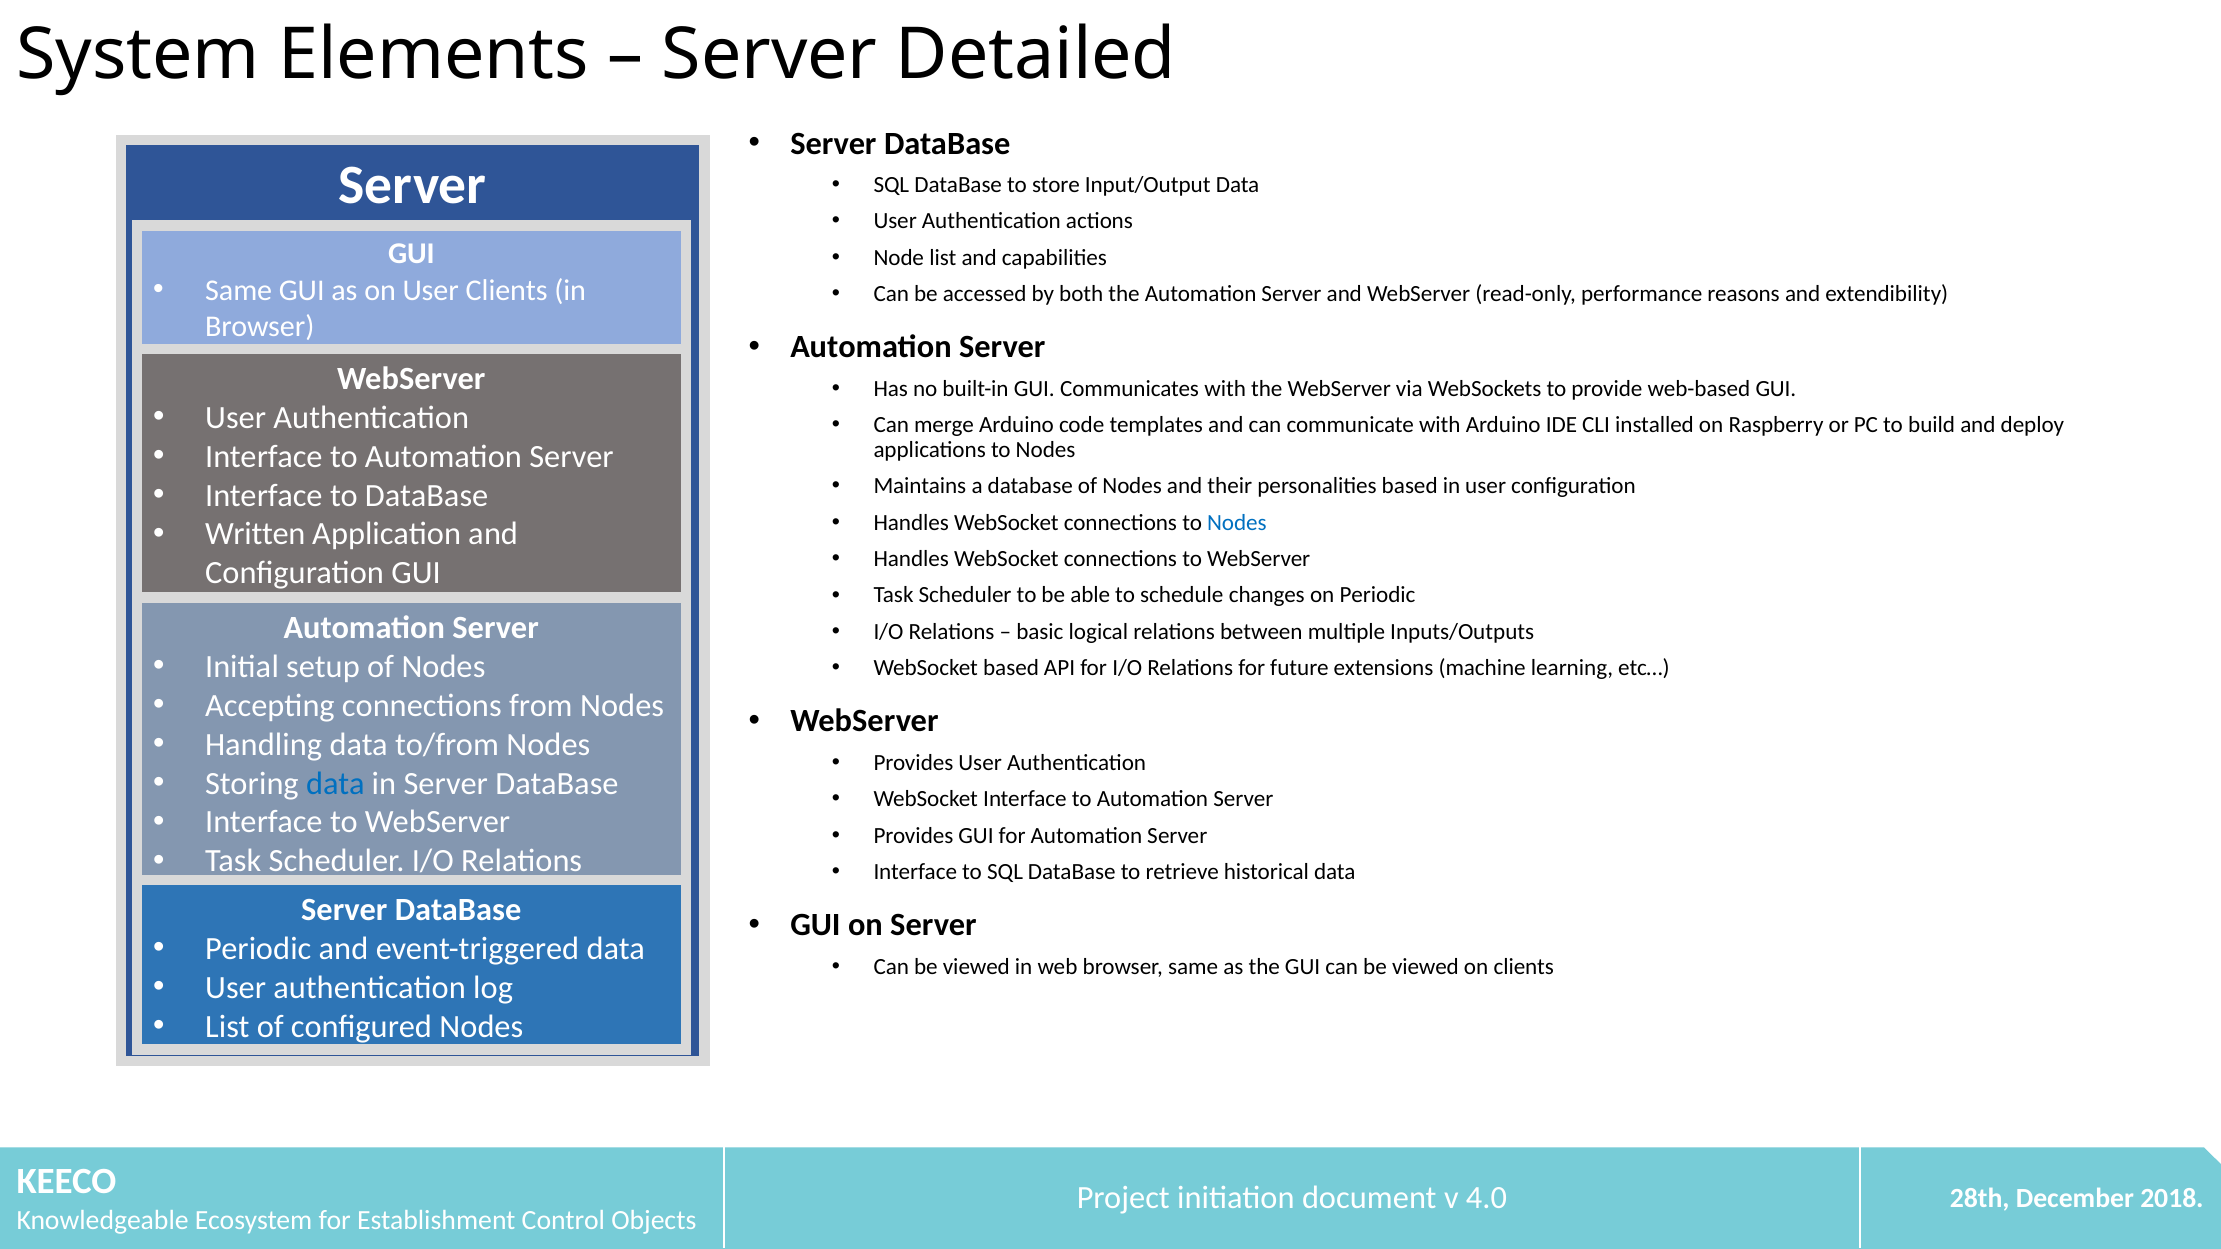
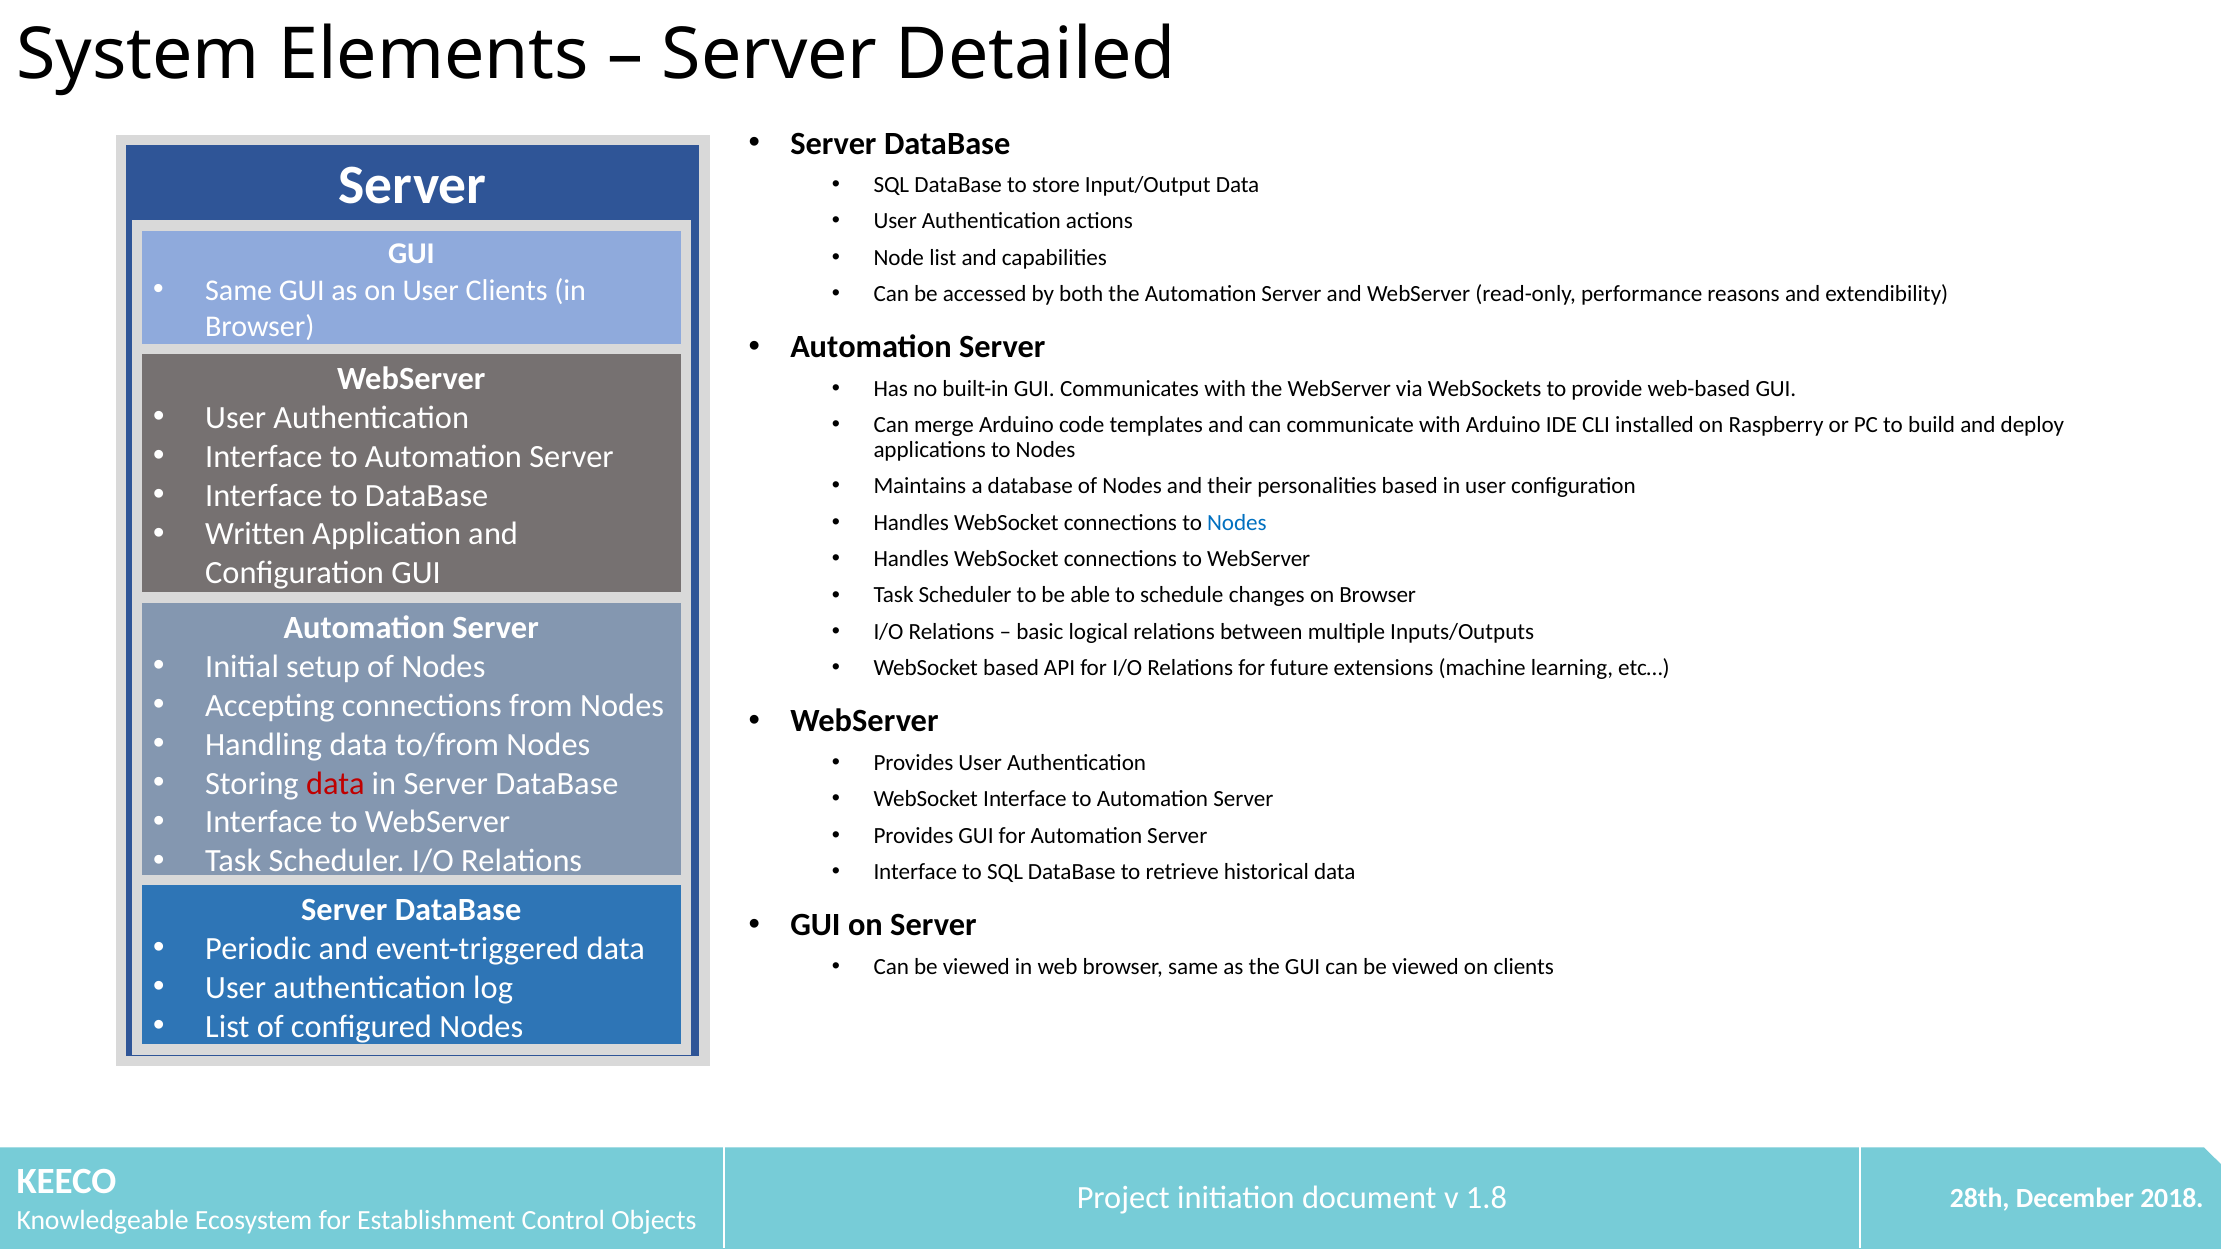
on Periodic: Periodic -> Browser
data at (335, 784) colour: blue -> red
4.0: 4.0 -> 1.8
